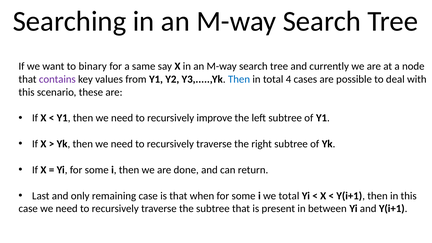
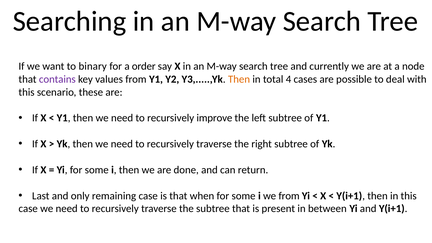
same: same -> order
Then at (239, 79) colour: blue -> orange
we total: total -> from
